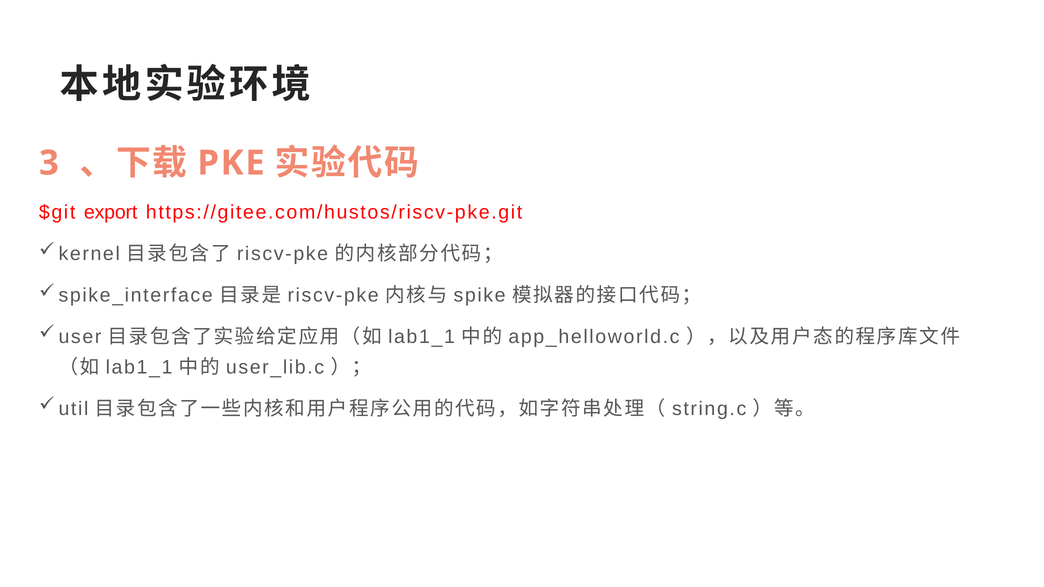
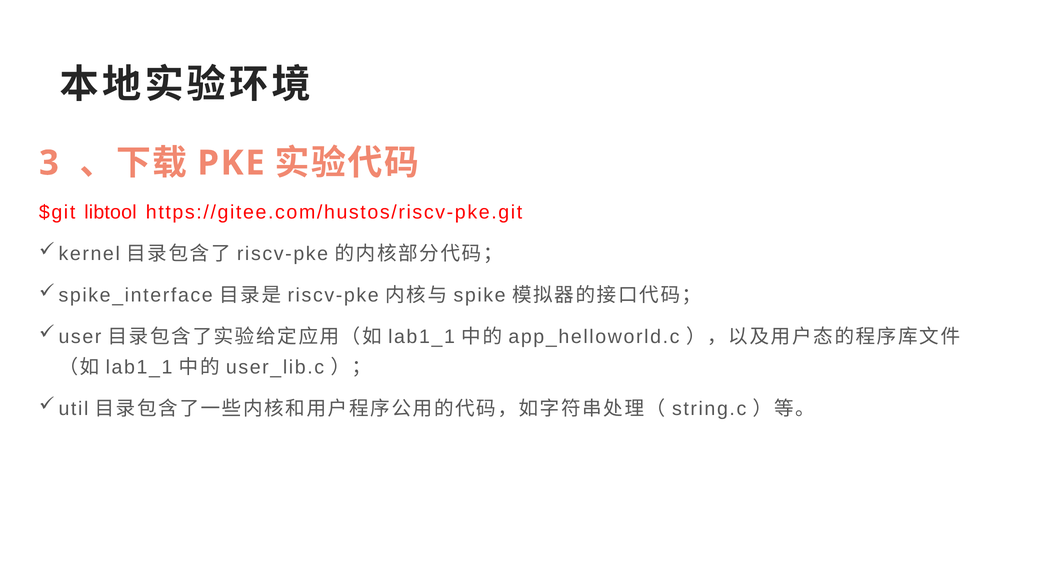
export: export -> libtool
